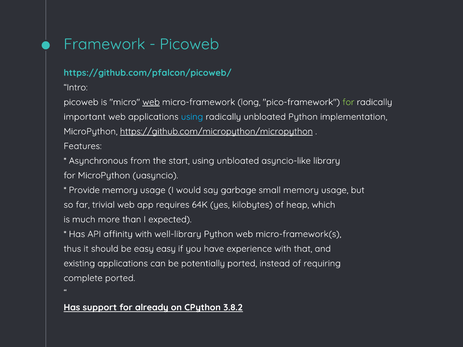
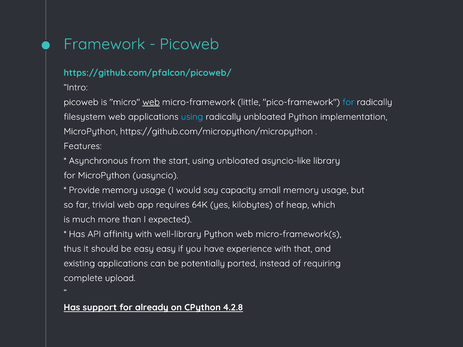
long: long -> little
for at (348, 102) colour: light green -> light blue
important: important -> filesystem
https://github.com/micropython/micropython underline: present -> none
garbage: garbage -> capacity
complete ported: ported -> upload
3.8.2: 3.8.2 -> 4.2.8
